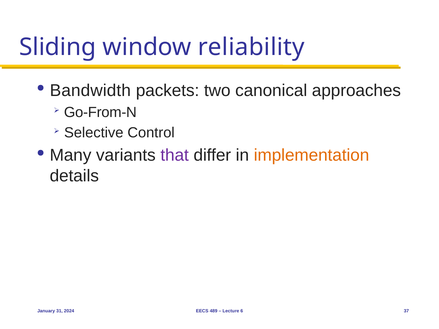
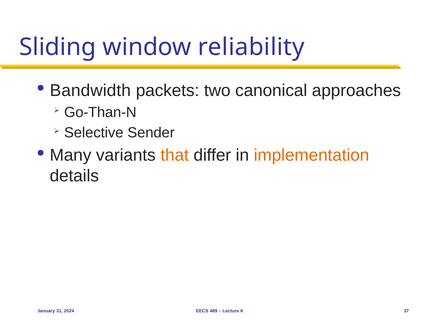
Go-From-N: Go-From-N -> Go-Than-N
Control: Control -> Sender
that colour: purple -> orange
